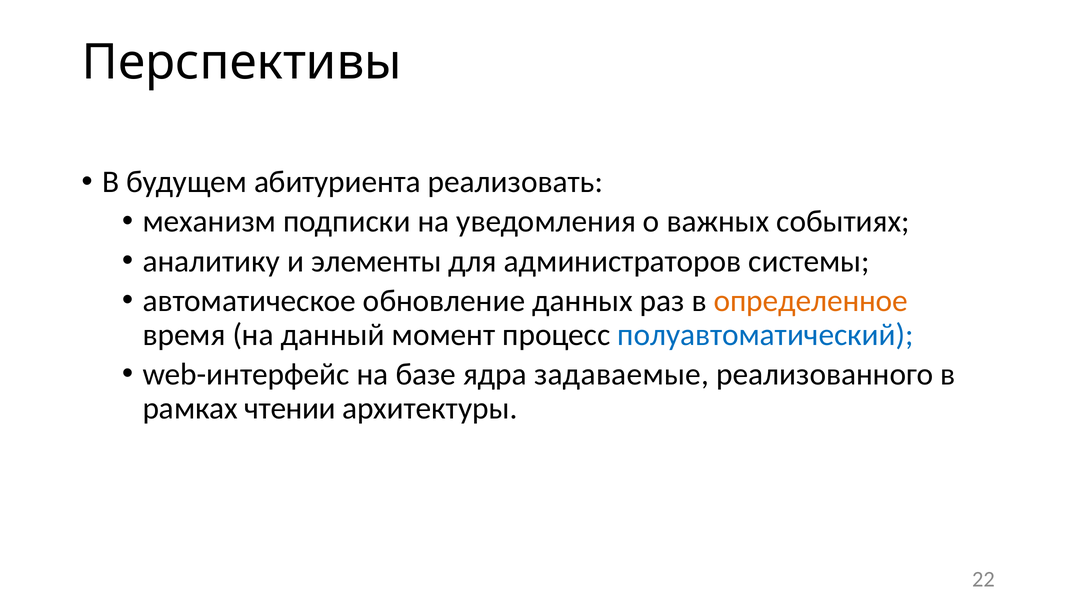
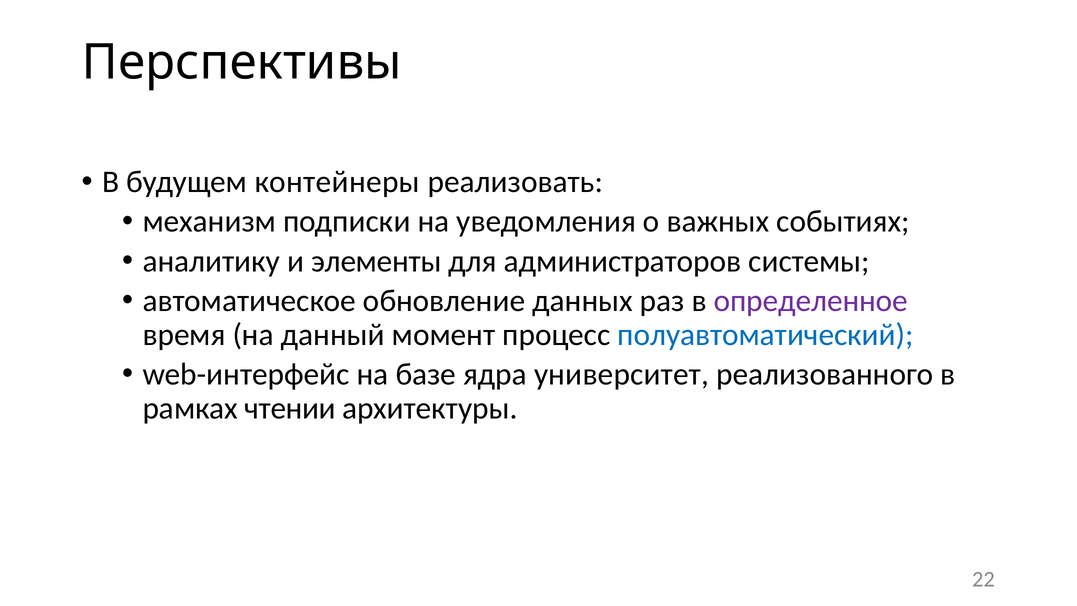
абитуриента: абитуриента -> контейнеры
определенное colour: orange -> purple
задаваемые: задаваемые -> университет
